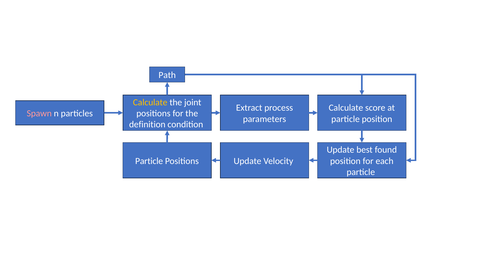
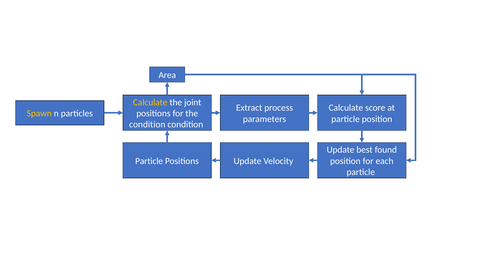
Path: Path -> Area
Spawn colour: pink -> yellow
definition at (147, 125): definition -> condition
